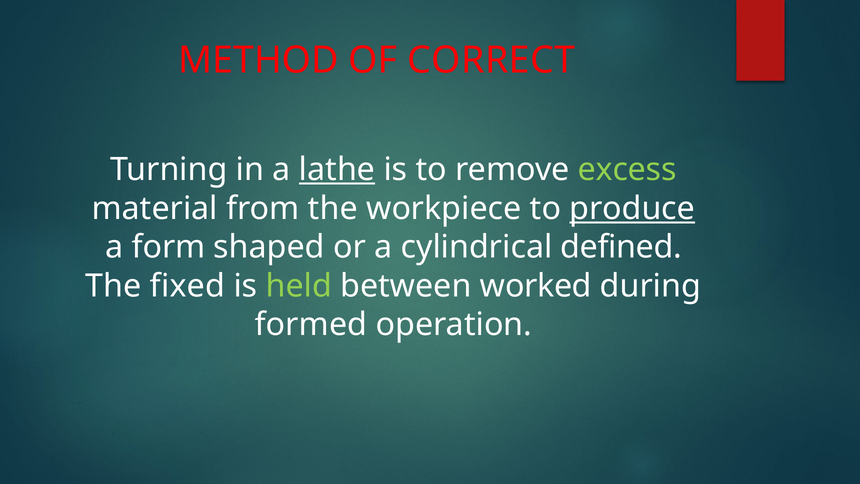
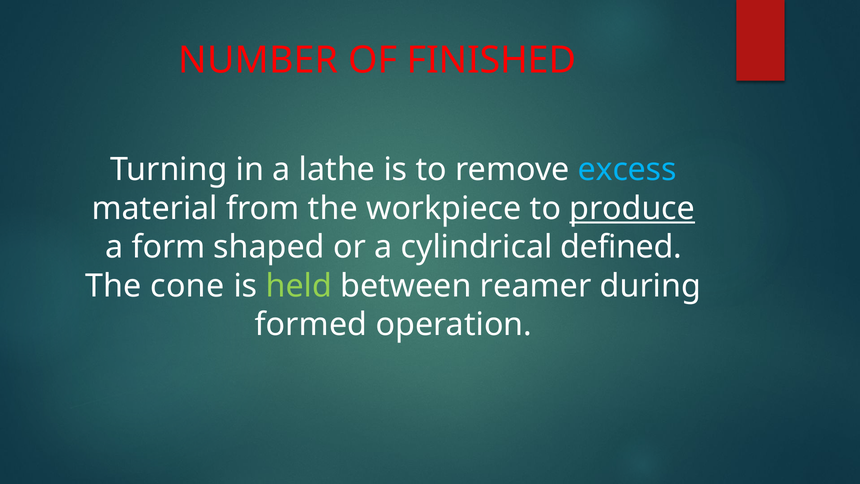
METHOD: METHOD -> NUMBER
CORRECT: CORRECT -> FINISHED
lathe underline: present -> none
excess colour: light green -> light blue
fixed: fixed -> cone
worked: worked -> reamer
